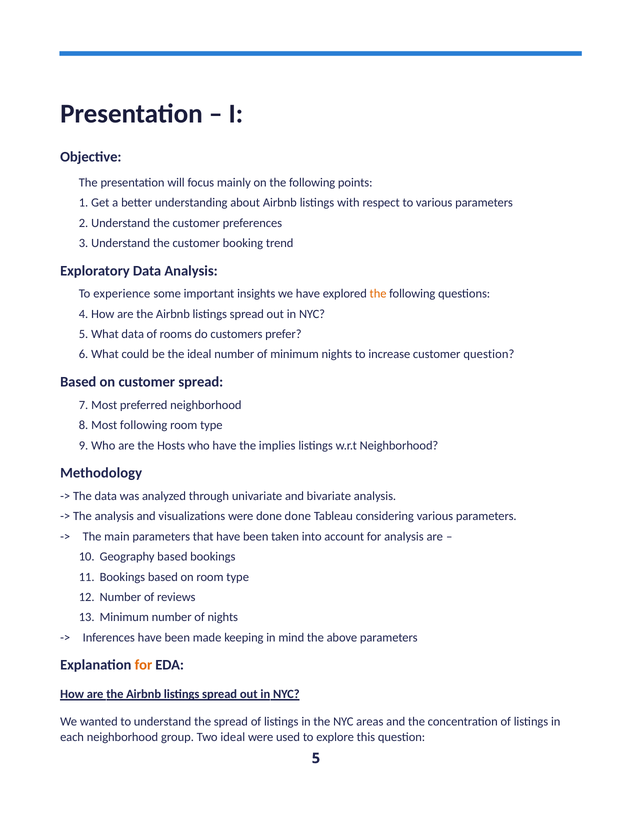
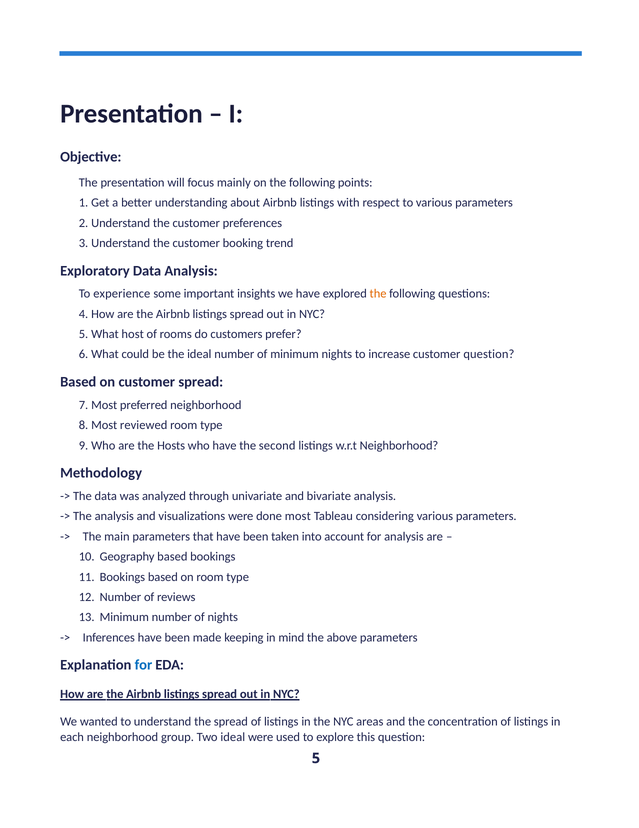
data at (133, 334): data -> host
following at (144, 425): following -> reviewed
implies: implies -> second
done done: done -> most
for at (143, 664) colour: orange -> blue
